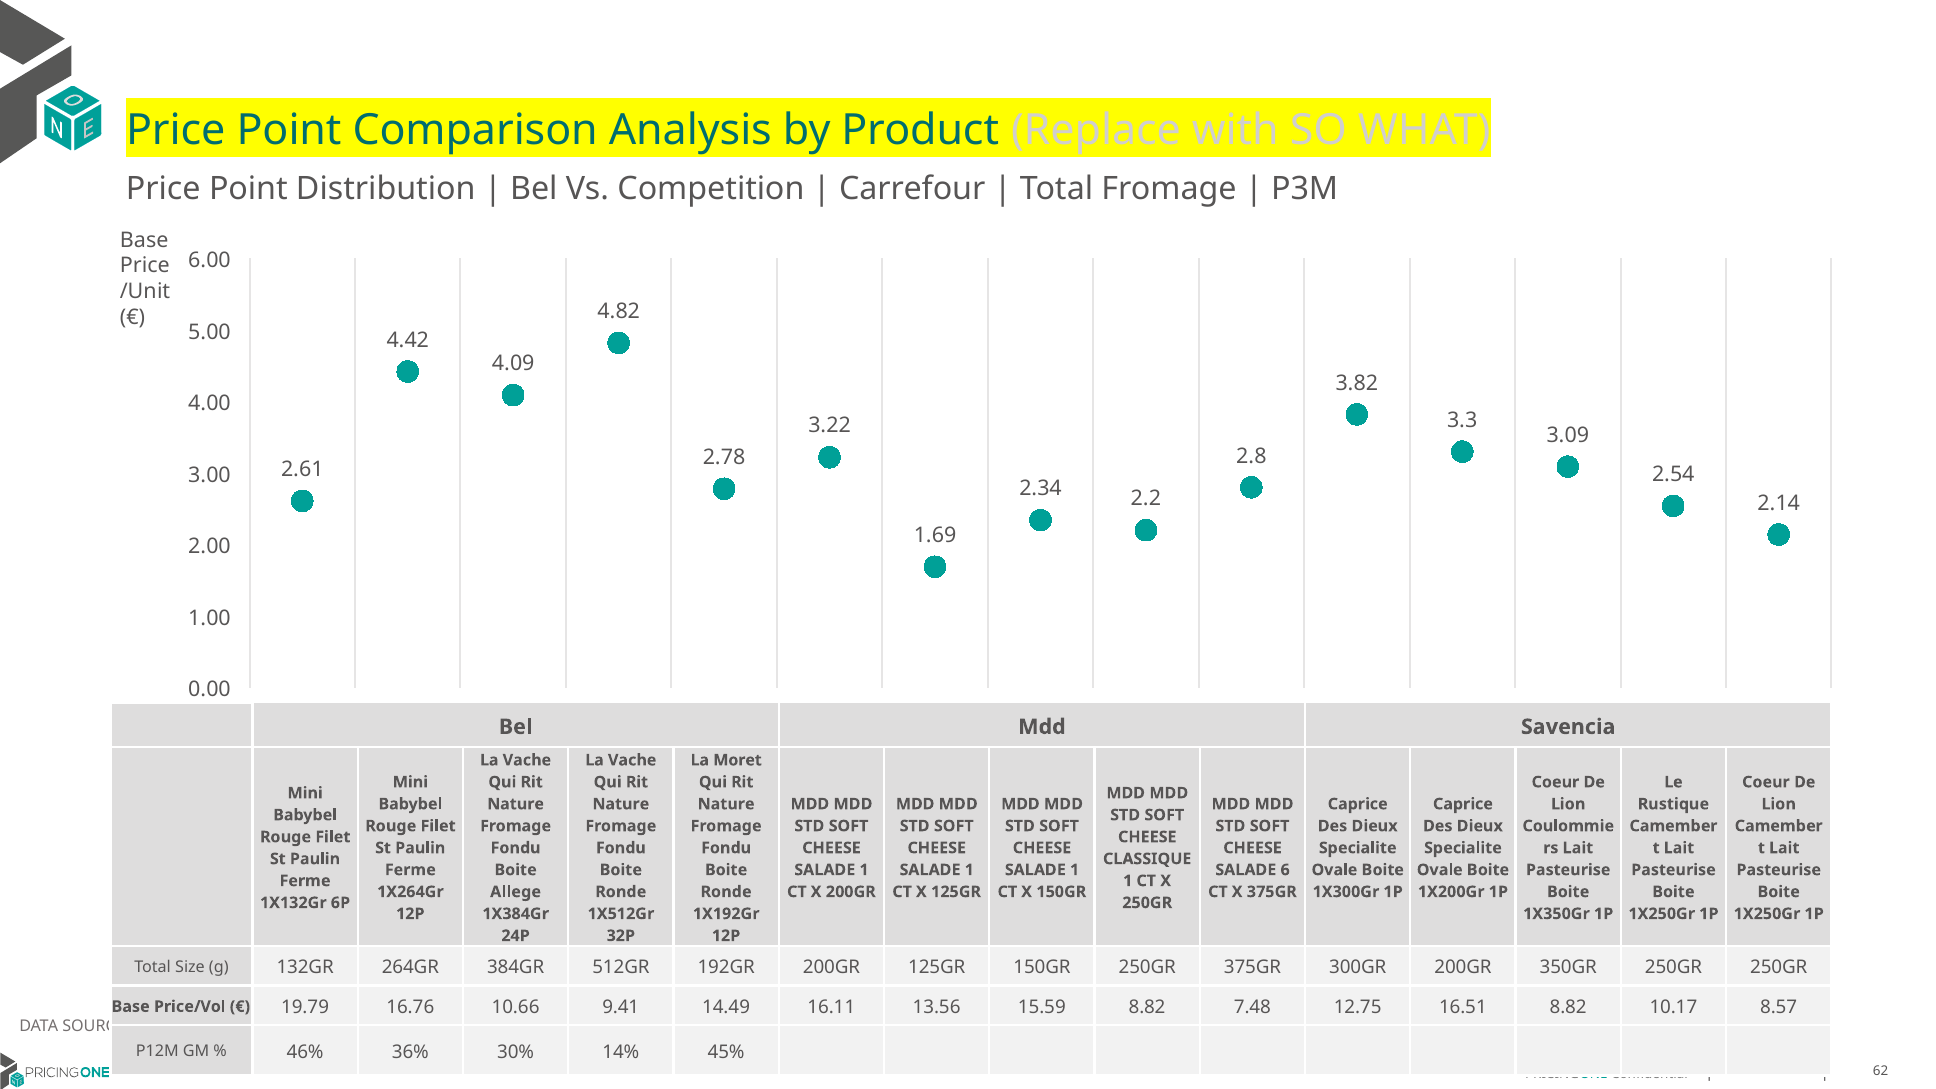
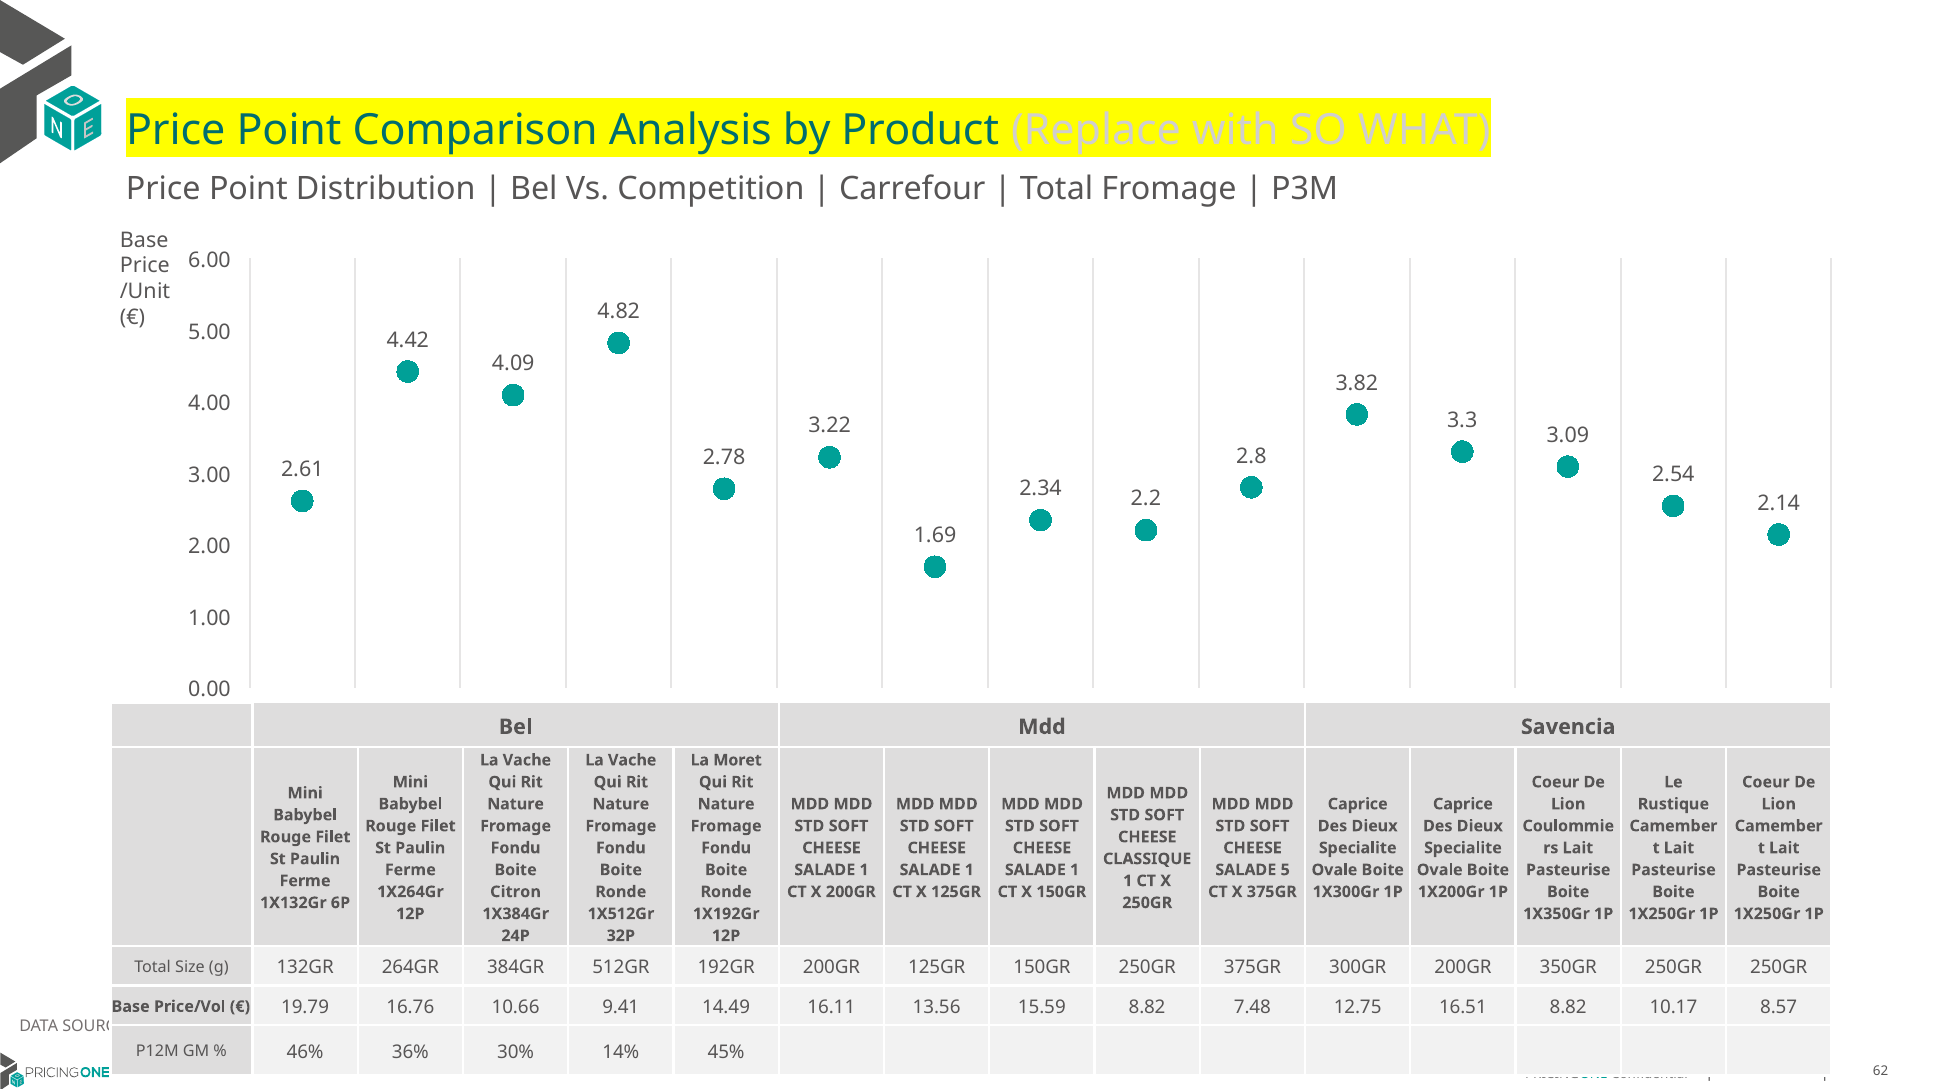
6: 6 -> 5
Allege: Allege -> Citron
